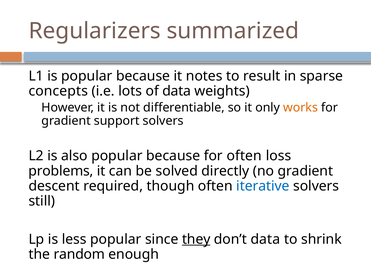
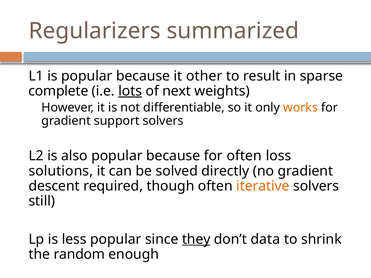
notes: notes -> other
concepts: concepts -> complete
lots underline: none -> present
of data: data -> next
problems: problems -> solutions
iterative colour: blue -> orange
